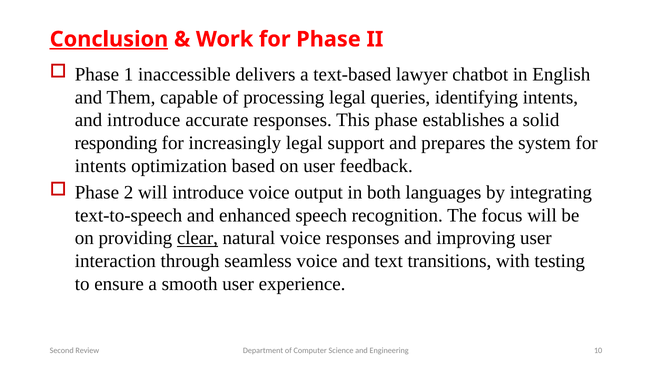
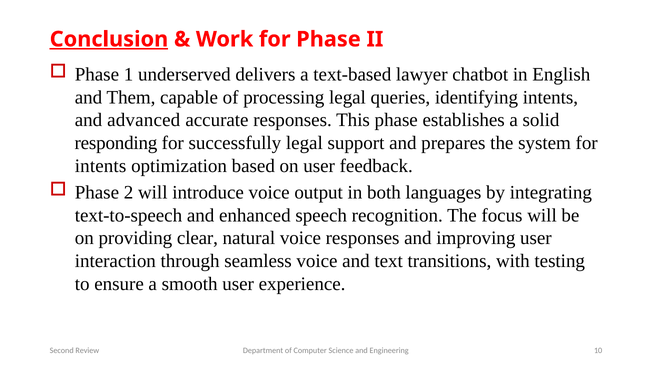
inaccessible: inaccessible -> underserved
and introduce: introduce -> advanced
increasingly: increasingly -> successfully
clear underline: present -> none
